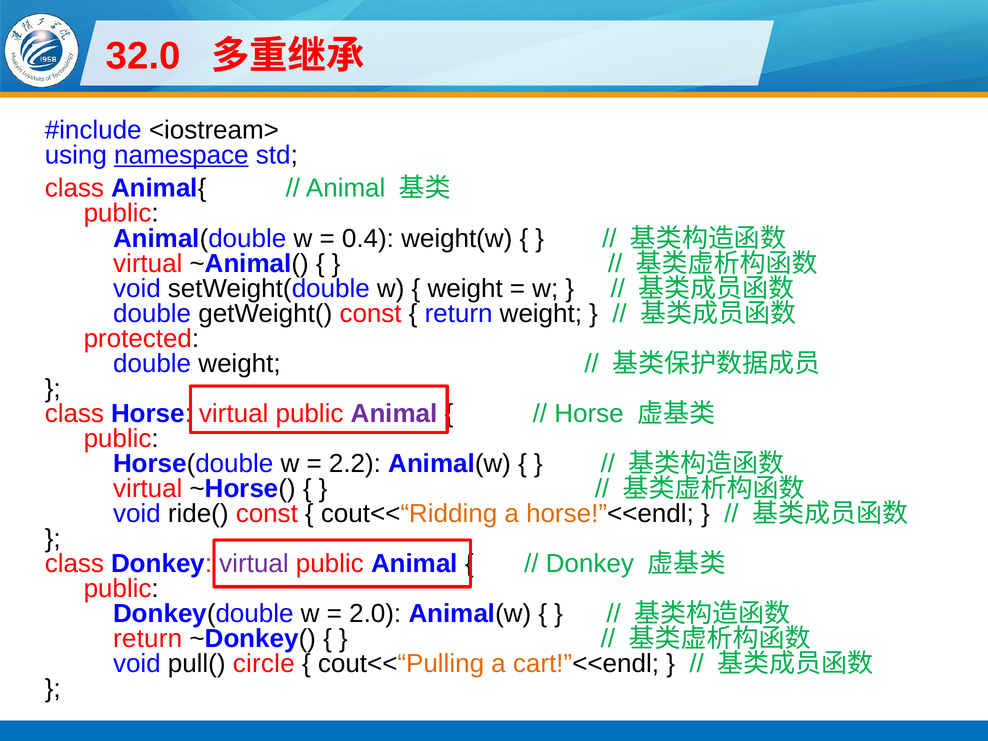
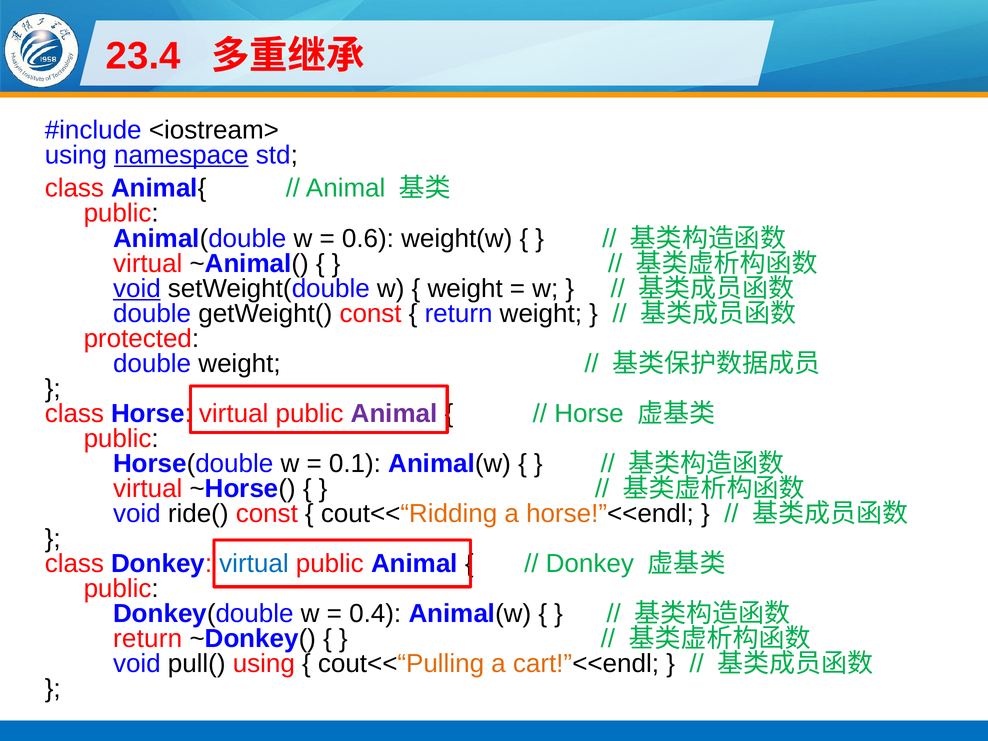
32.0: 32.0 -> 23.4
0.4: 0.4 -> 0.6
void at (137, 288) underline: none -> present
2.2: 2.2 -> 0.1
virtual at (254, 564) colour: purple -> blue
2.0: 2.0 -> 0.4
pull( circle: circle -> using
